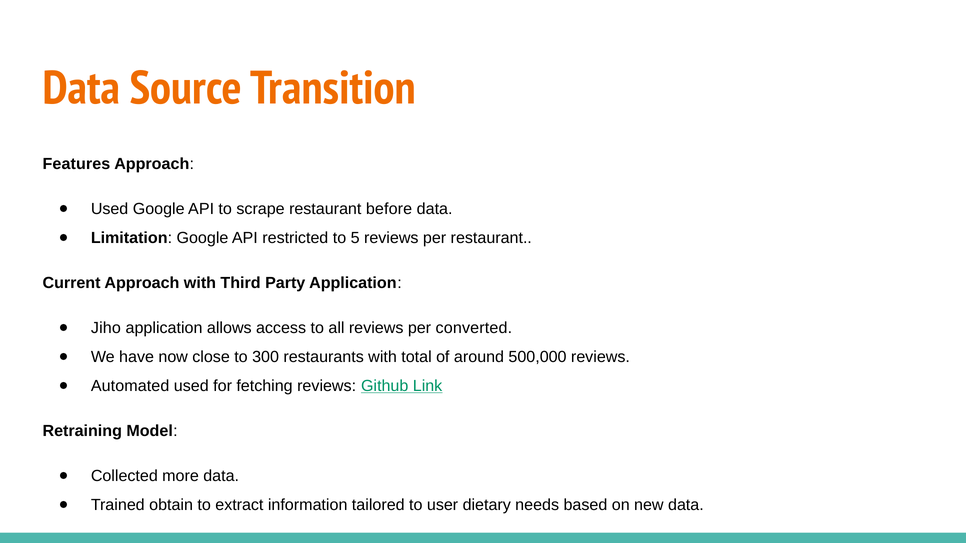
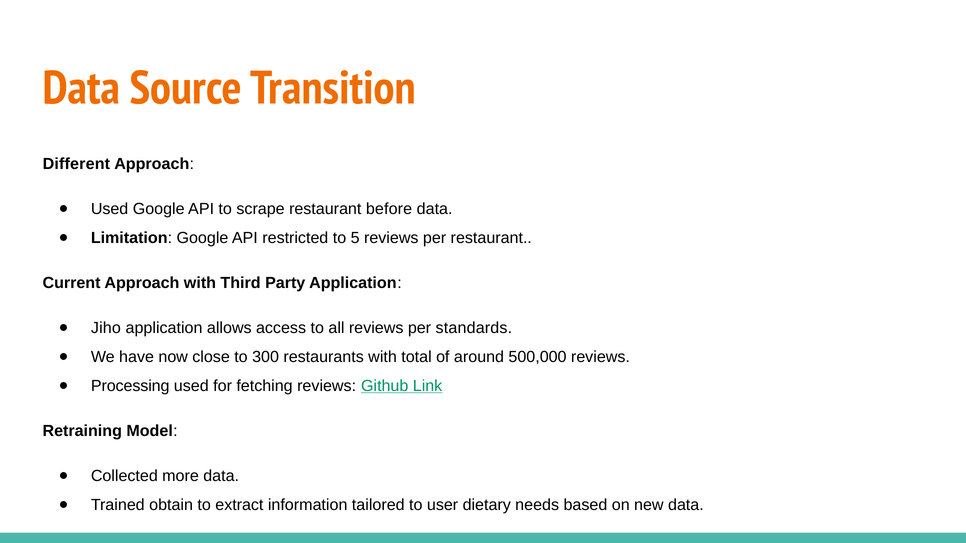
Features: Features -> Different
converted: converted -> standards
Automated: Automated -> Processing
